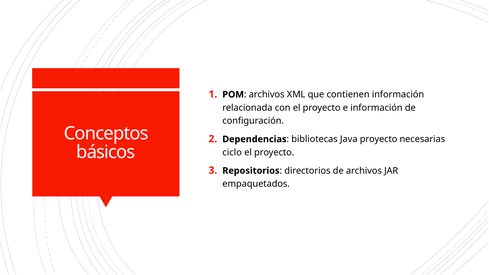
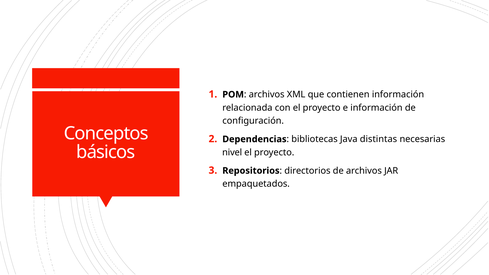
Java proyecto: proyecto -> distintas
ciclo: ciclo -> nivel
